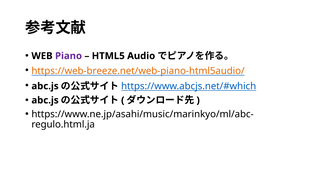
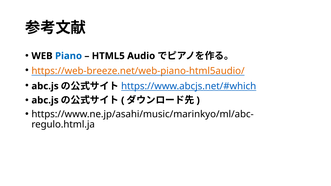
Piano colour: purple -> blue
